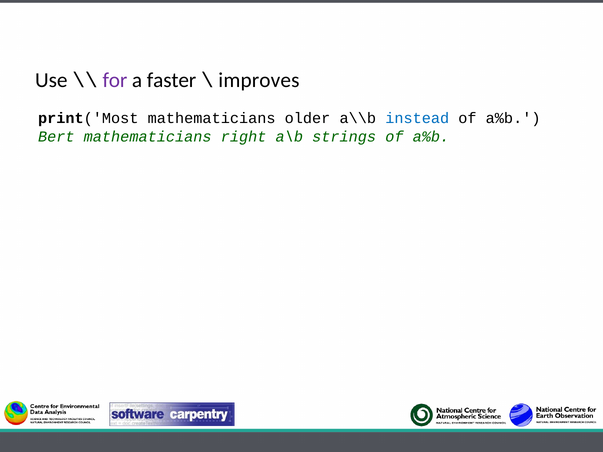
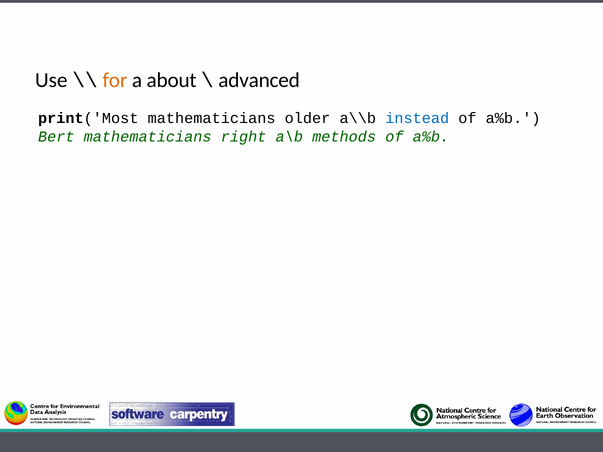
for colour: purple -> orange
faster: faster -> about
improves: improves -> advanced
strings: strings -> methods
